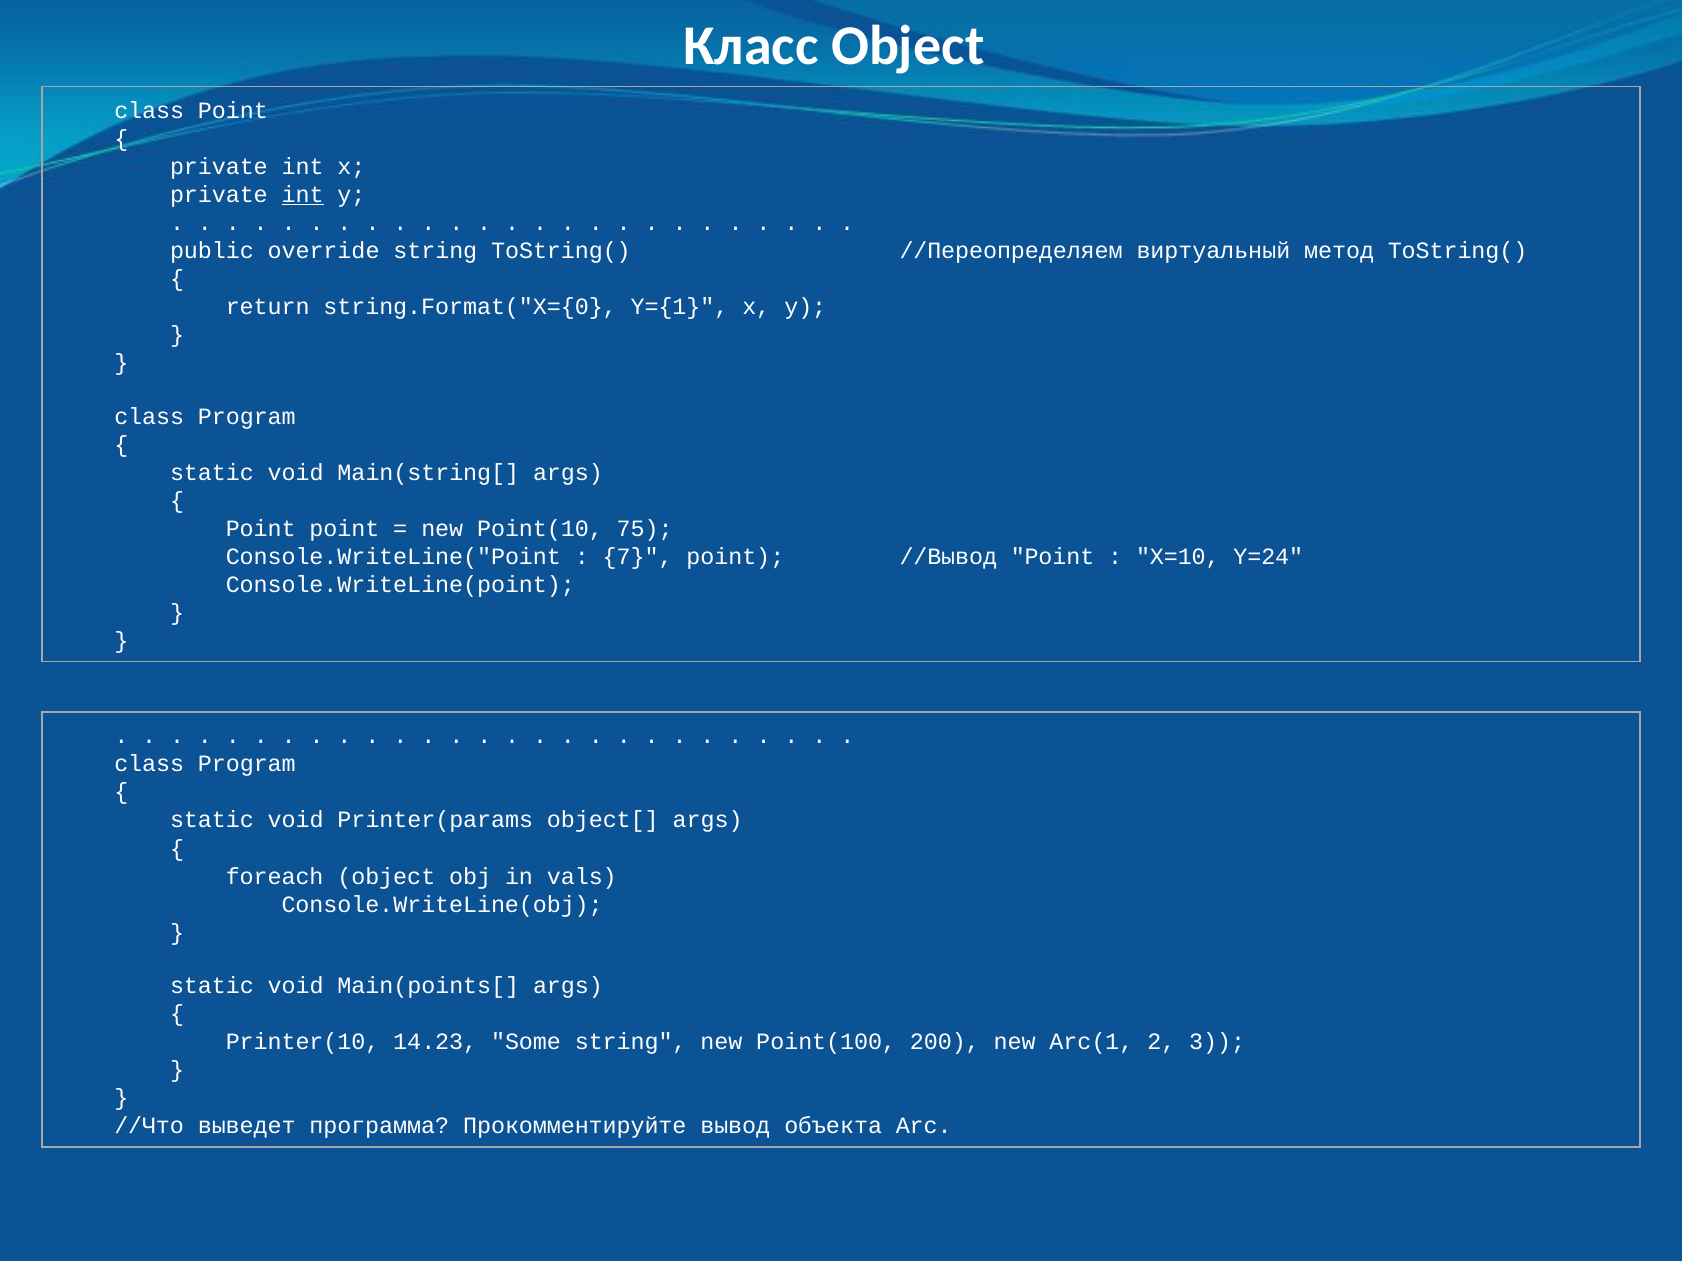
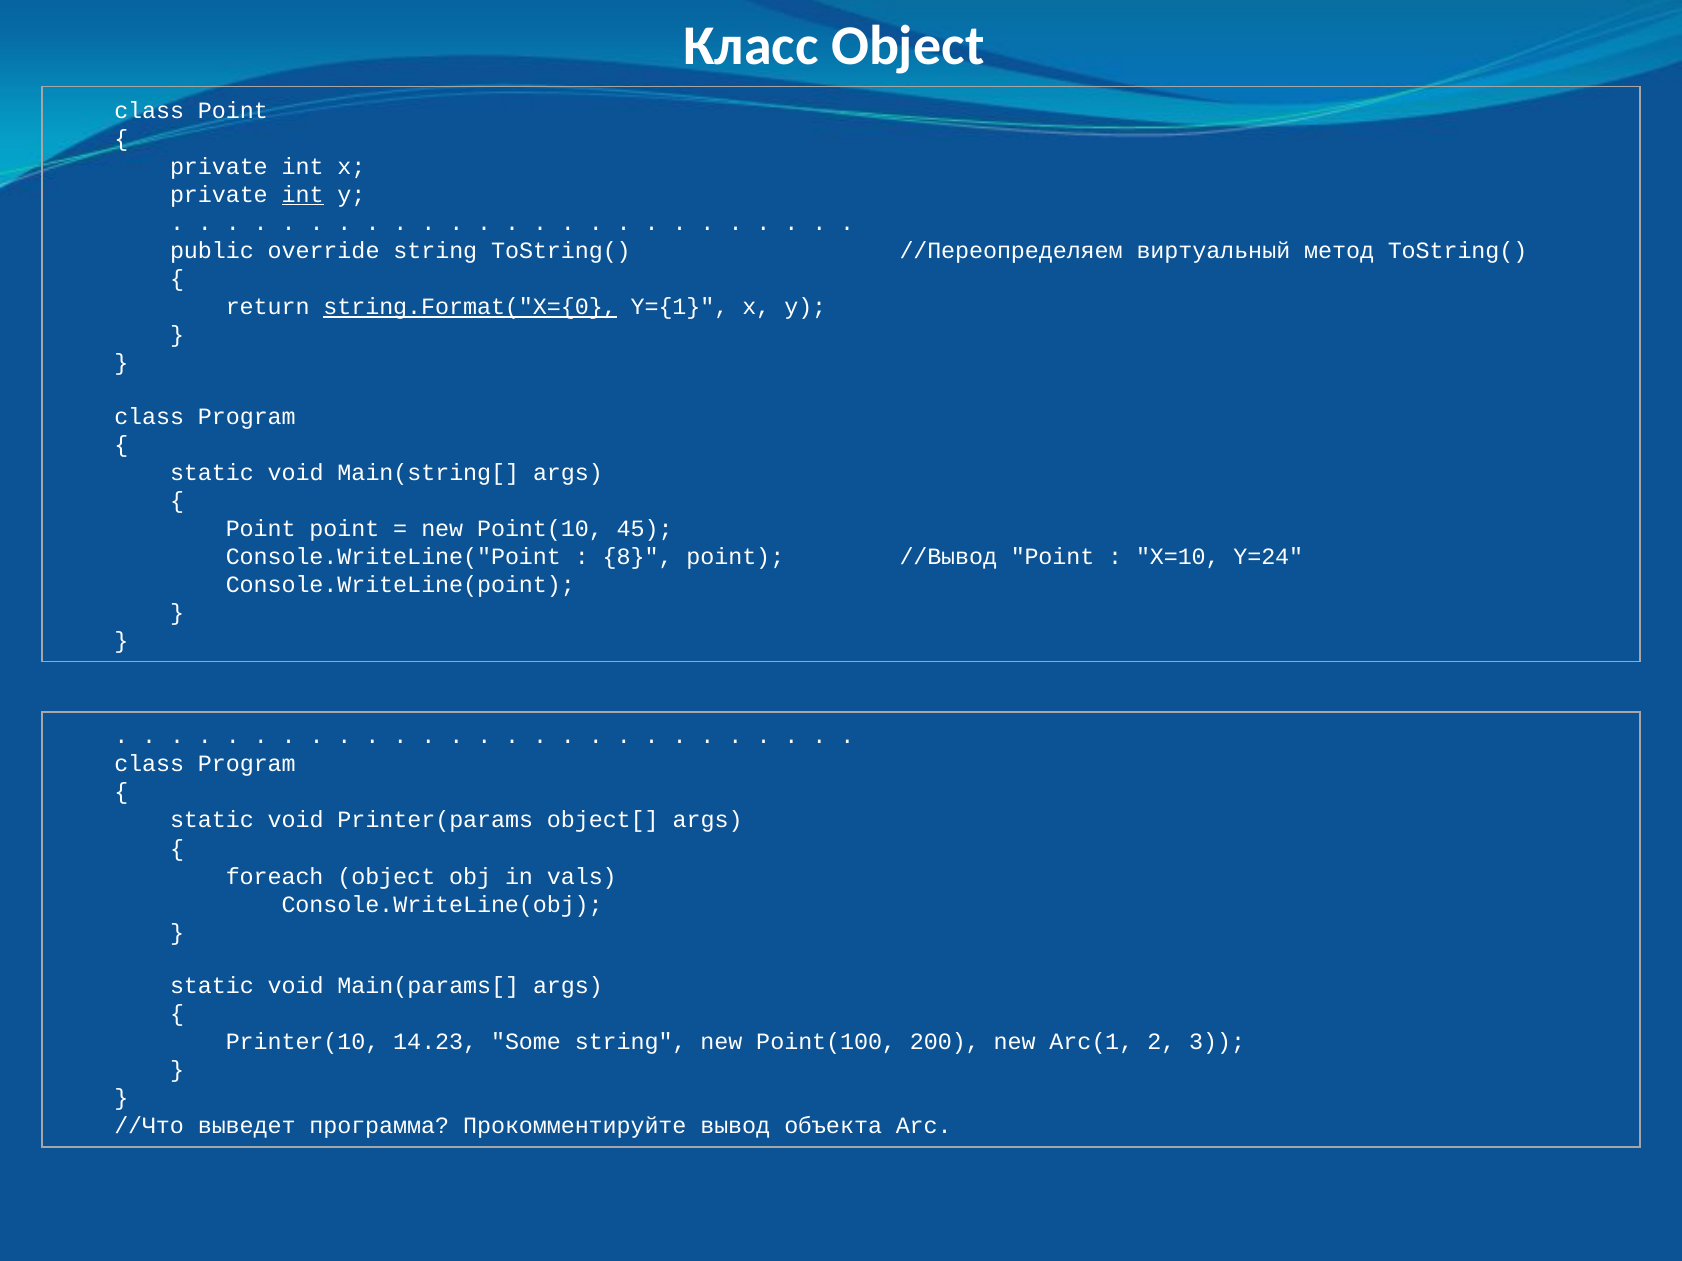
string.Format("X={0 underline: none -> present
75: 75 -> 45
7: 7 -> 8
Main(points[: Main(points[ -> Main(params[
